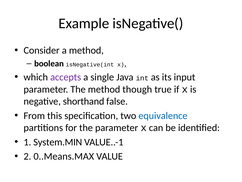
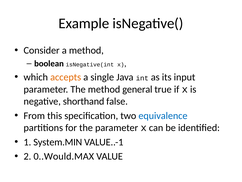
accepts colour: purple -> orange
though: though -> general
0..Means.MAX: 0..Means.MAX -> 0..Would.MAX
